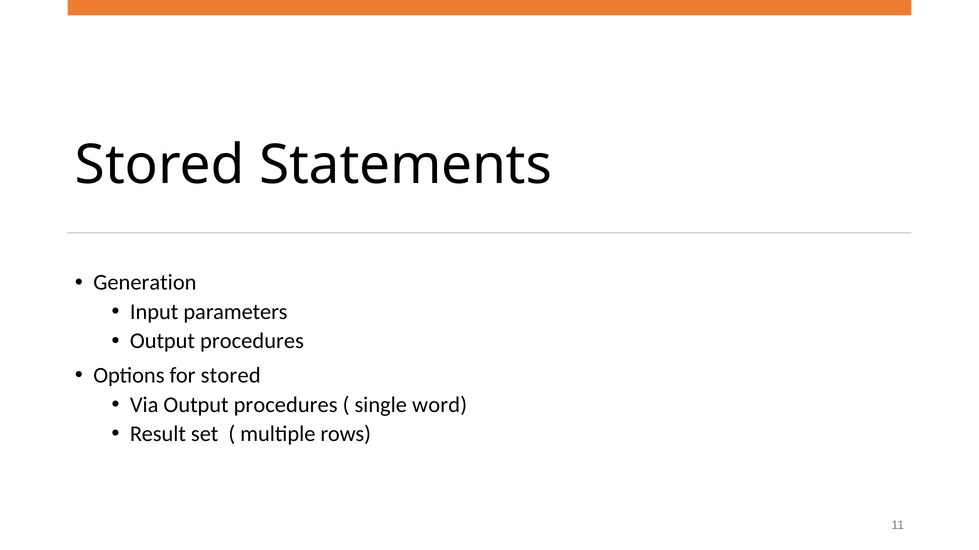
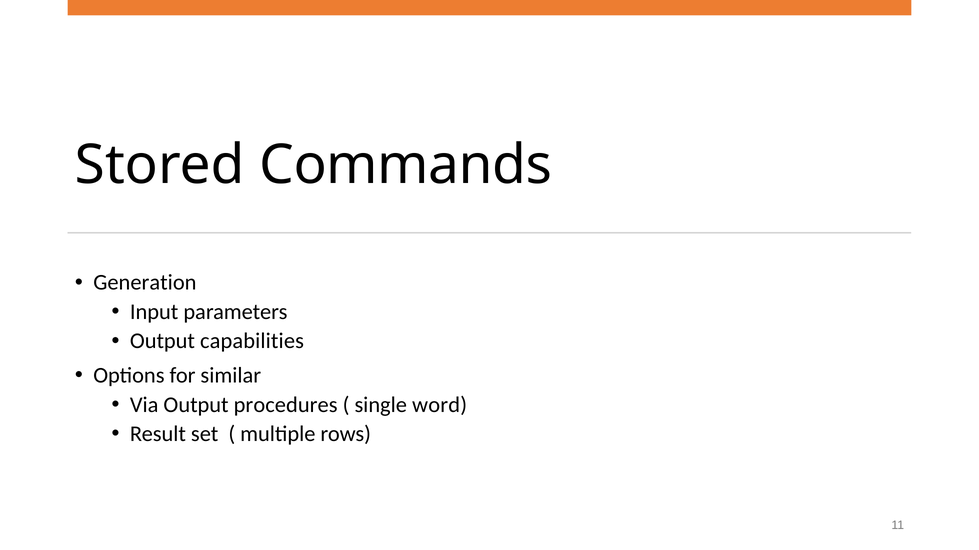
Statements: Statements -> Commands
procedures at (252, 341): procedures -> capabilities
for stored: stored -> similar
